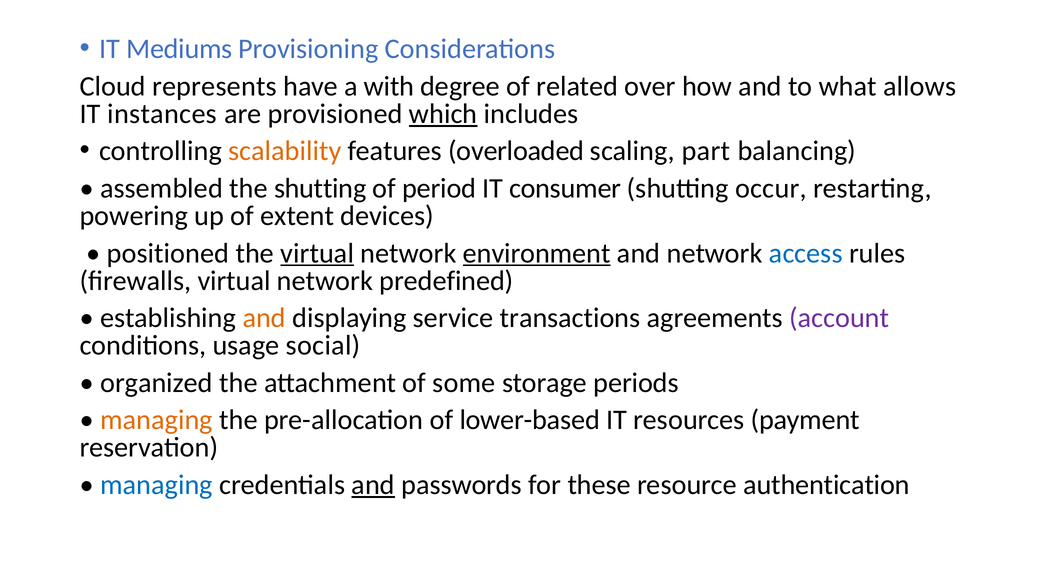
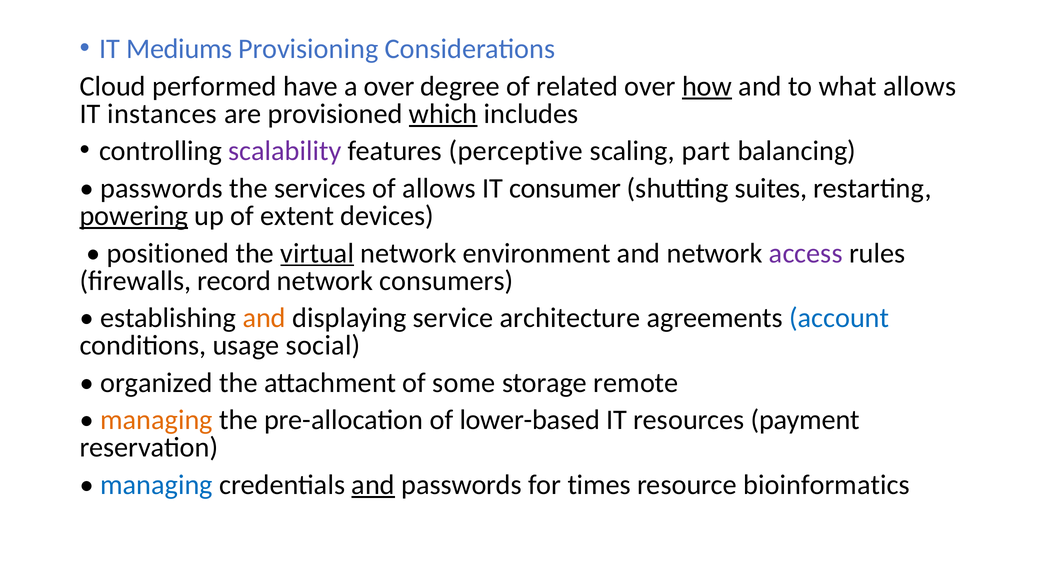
represents: represents -> performed
a with: with -> over
how underline: none -> present
scalability colour: orange -> purple
overloaded: overloaded -> perceptive
assembled at (162, 188): assembled -> passwords
the shutting: shutting -> services
of period: period -> allows
occur: occur -> suites
powering underline: none -> present
environment underline: present -> none
access colour: blue -> purple
firewalls virtual: virtual -> record
predefined: predefined -> consumers
transactions: transactions -> architecture
account colour: purple -> blue
periods: periods -> remote
these: these -> times
authentication: authentication -> bioinformatics
